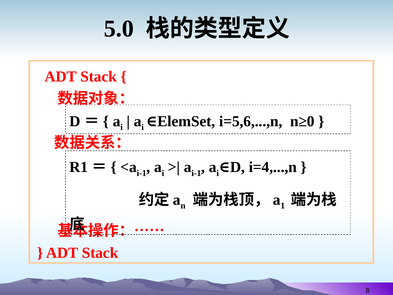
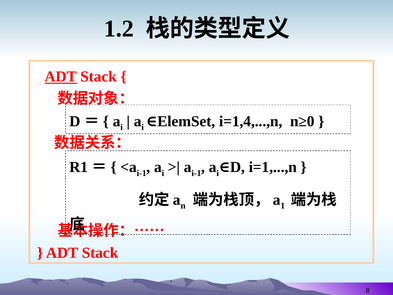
5.0: 5.0 -> 1.2
ADT at (61, 77) underline: none -> present
i=5,6,...,n: i=5,6,...,n -> i=1,4,...,n
i=4,...,n: i=4,...,n -> i=1,...,n
